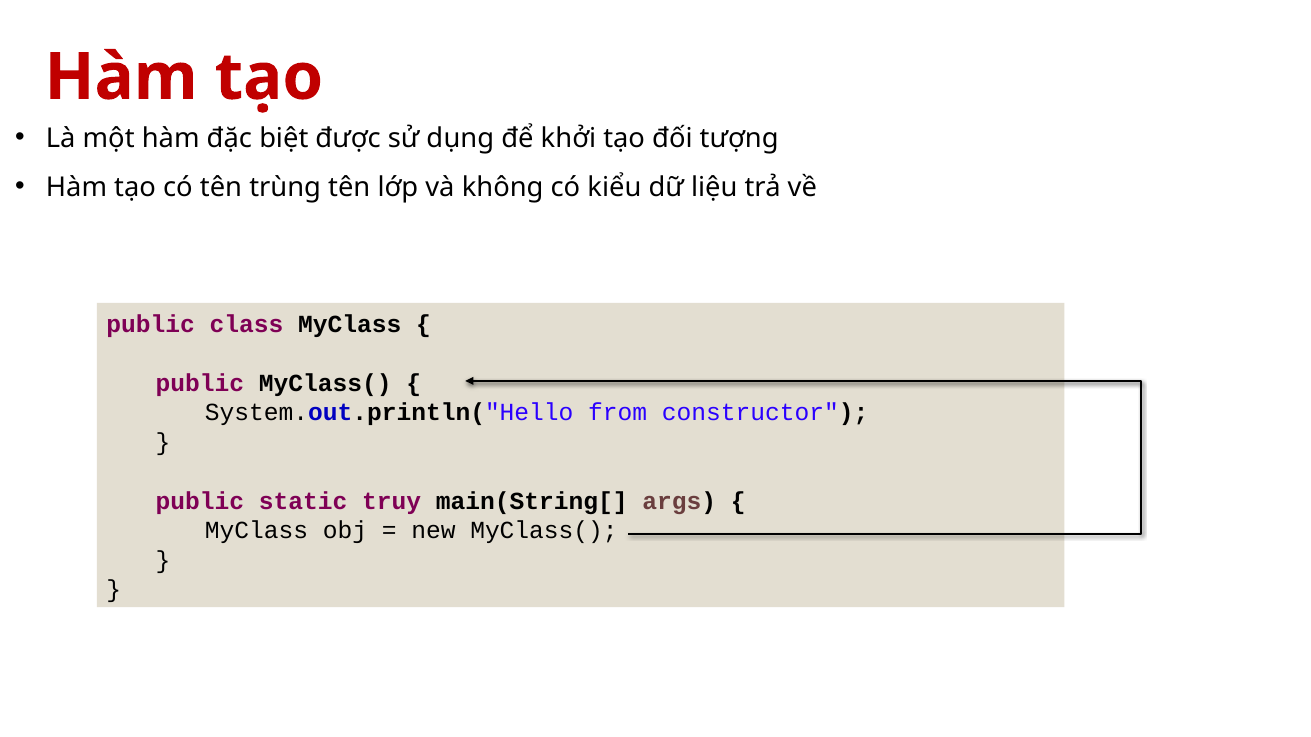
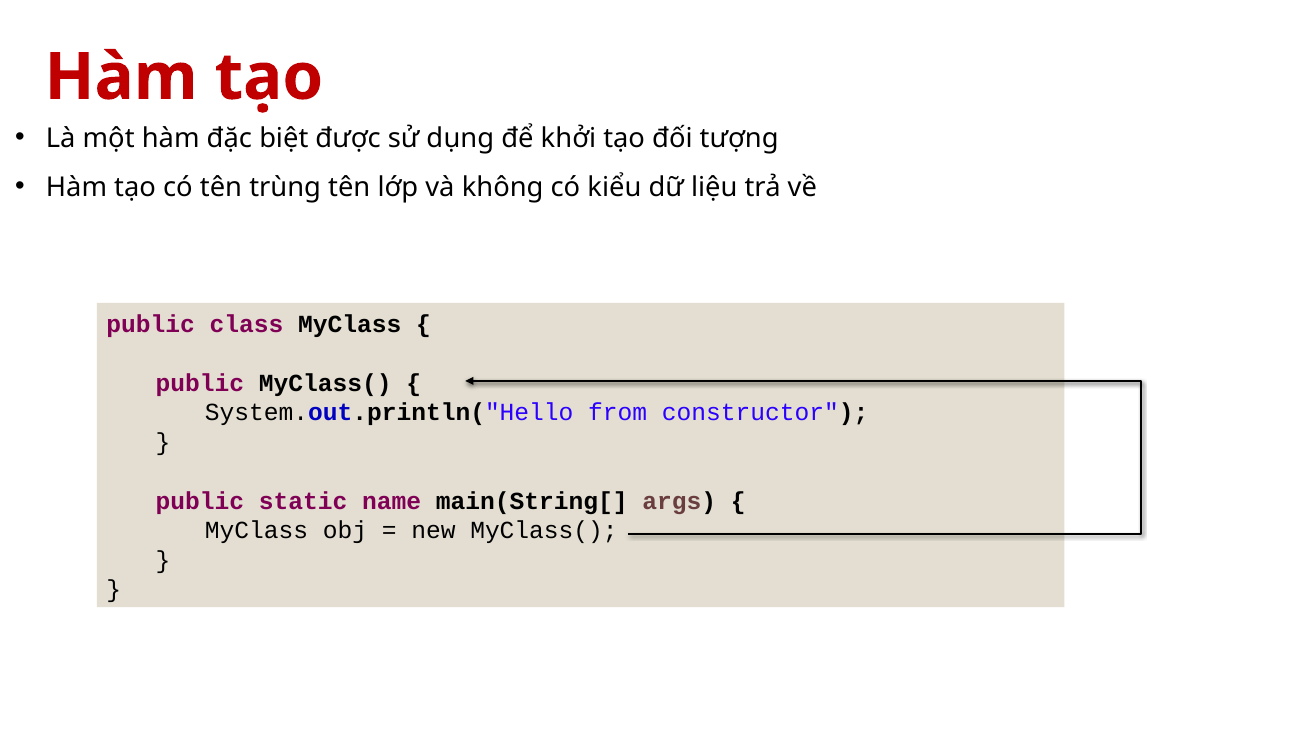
truy: truy -> name
